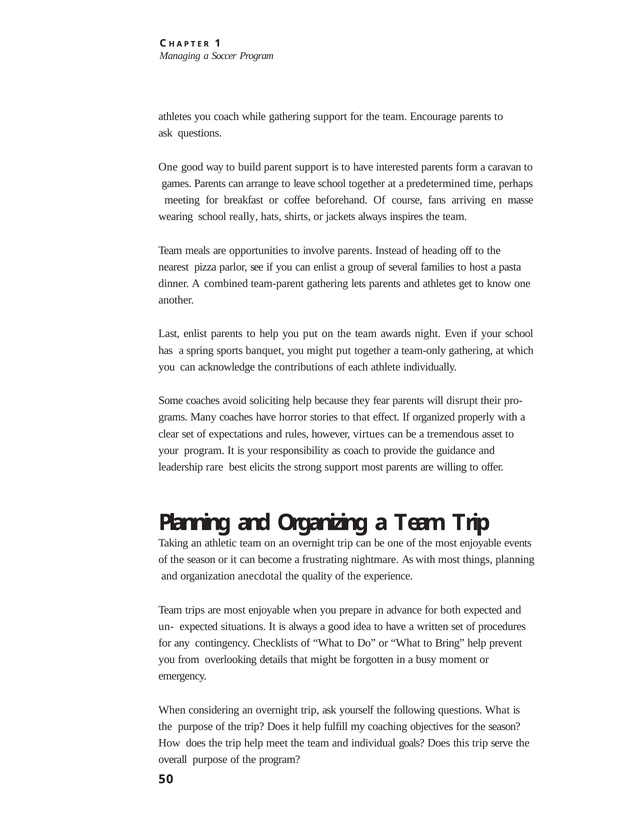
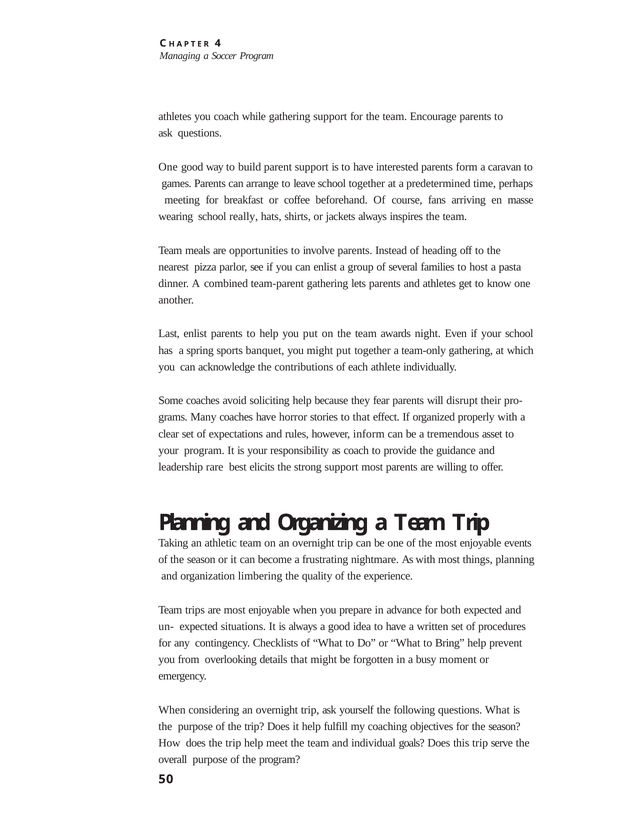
1: 1 -> 4
virtues: virtues -> inform
anecdotal: anecdotal -> limbering
